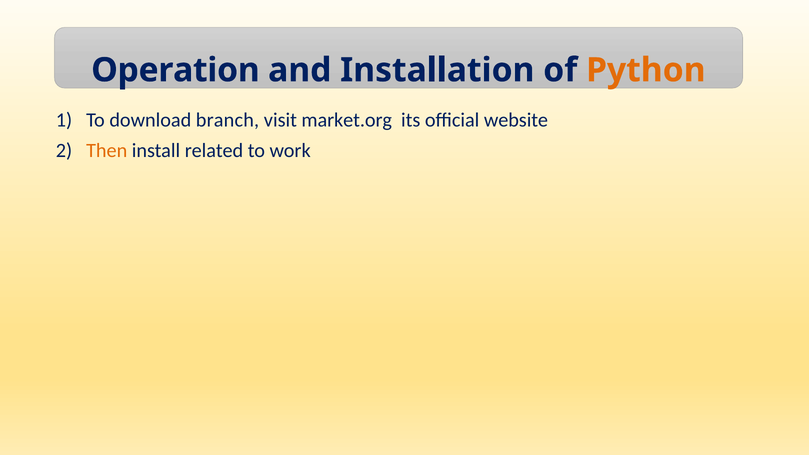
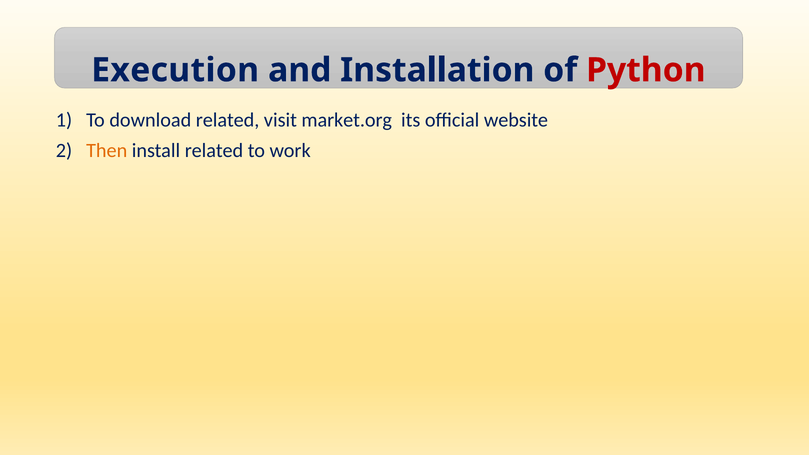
Operation: Operation -> Execution
Python colour: orange -> red
download branch: branch -> related
